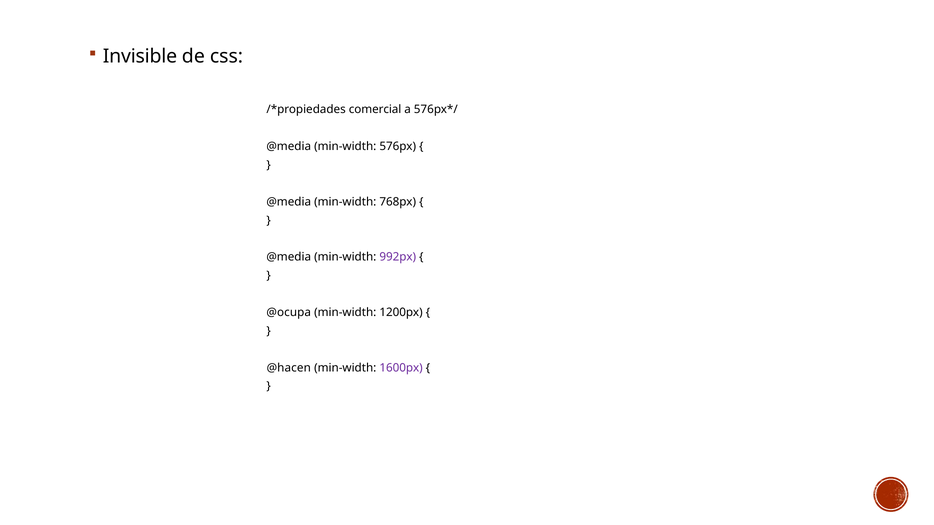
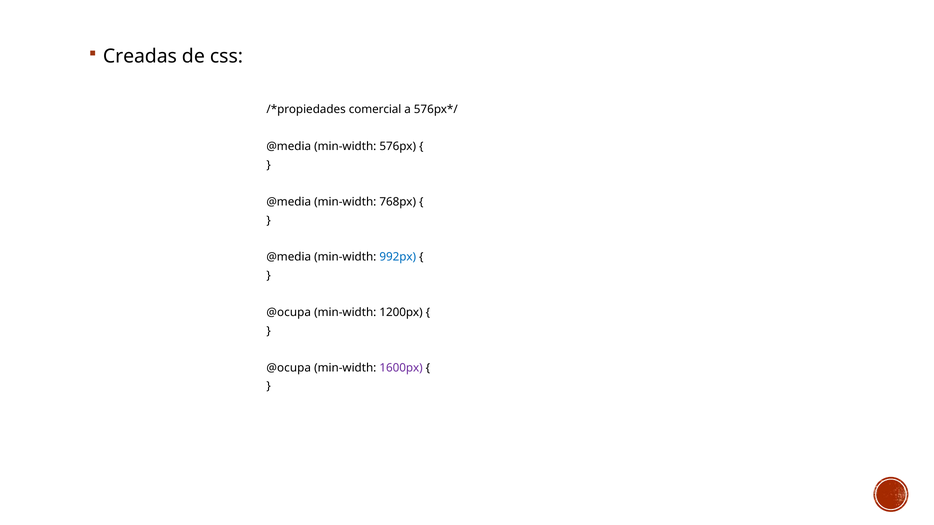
Invisible: Invisible -> Creadas
992px colour: purple -> blue
@hacen at (289, 368): @hacen -> @ocupa
